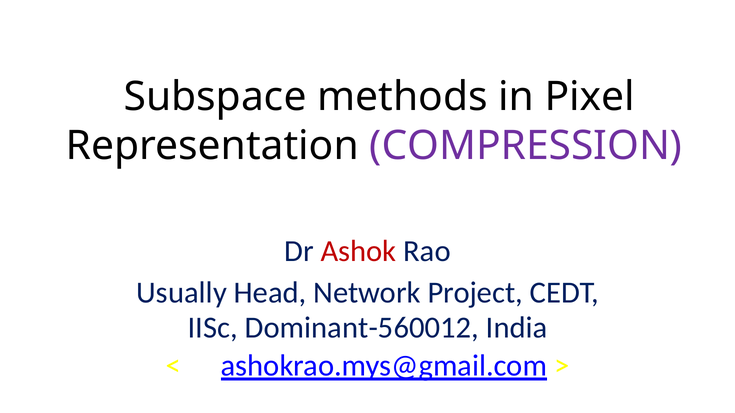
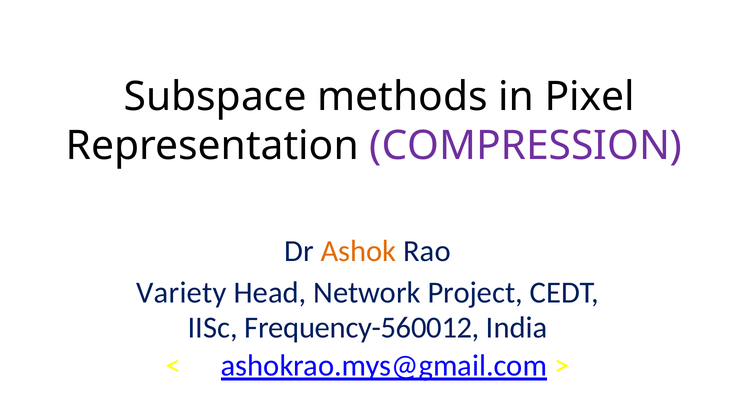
Ashok colour: red -> orange
Usually: Usually -> Variety
Dominant-560012: Dominant-560012 -> Frequency-560012
